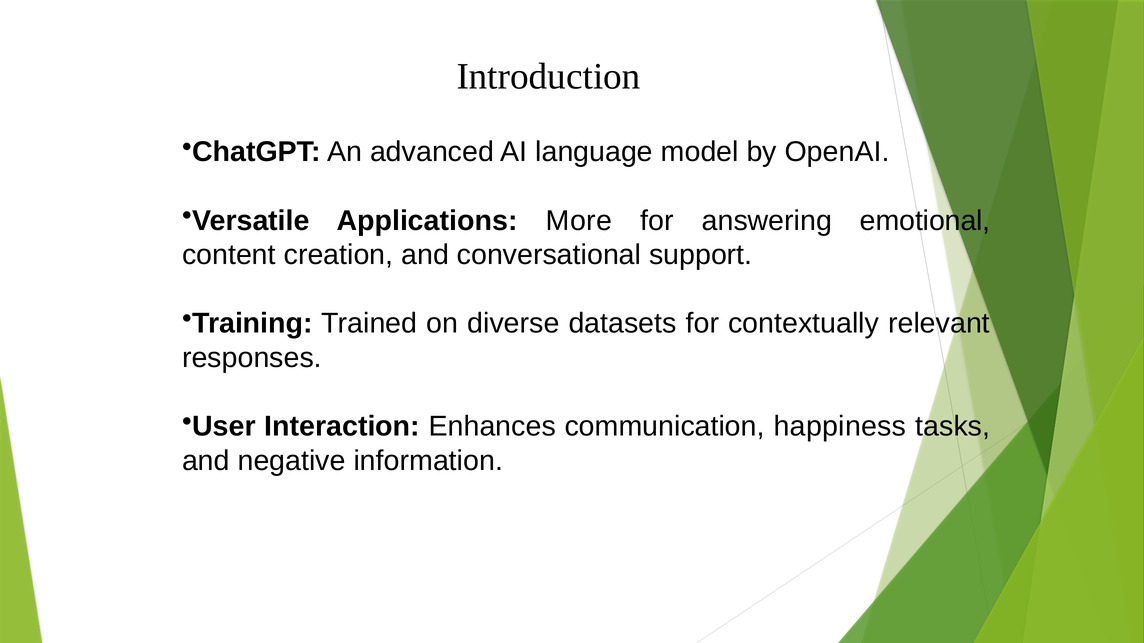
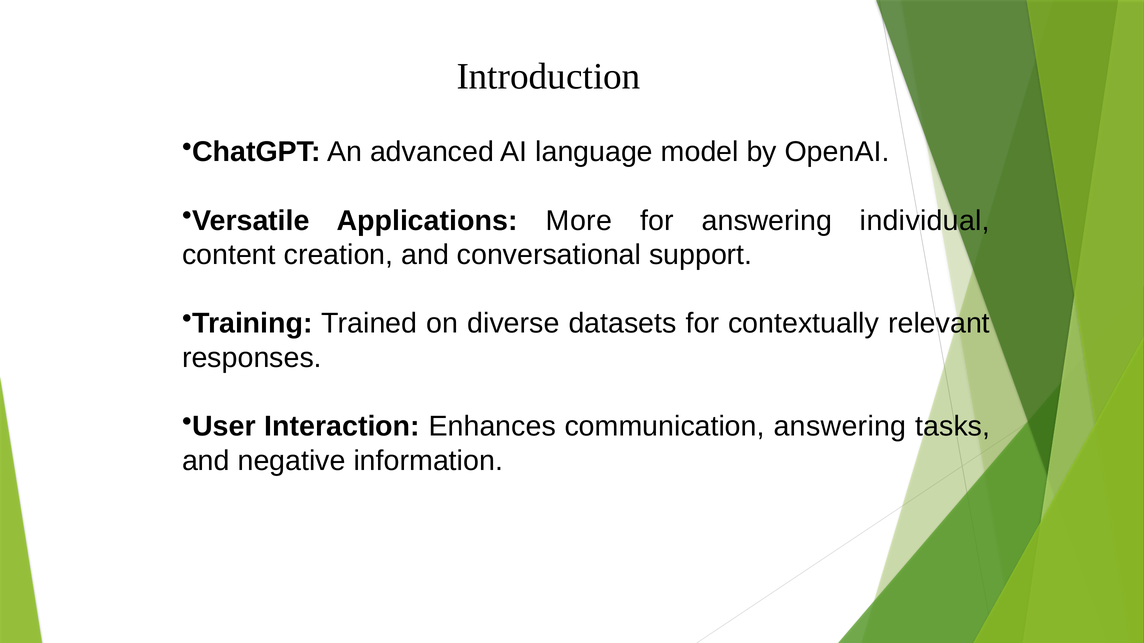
emotional: emotional -> individual
communication happiness: happiness -> answering
